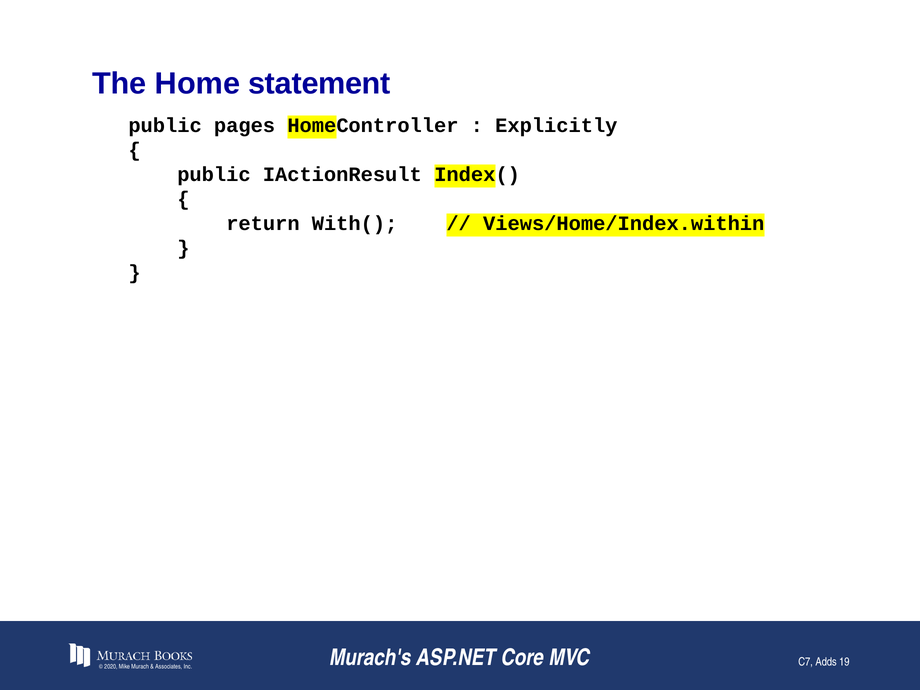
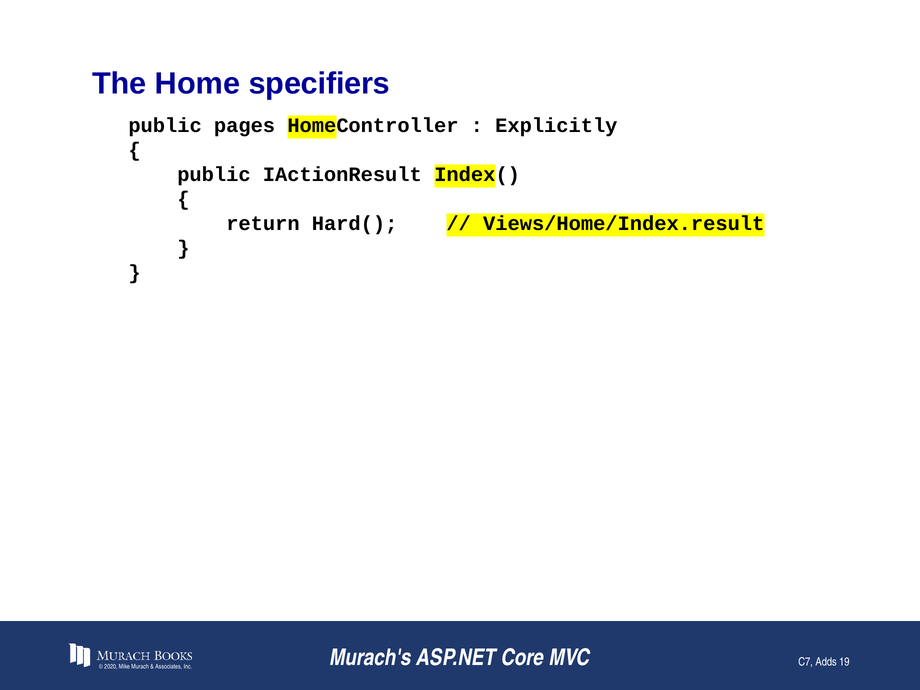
statement: statement -> specifiers
With(: With( -> Hard(
Views/Home/Index.within: Views/Home/Index.within -> Views/Home/Index.result
